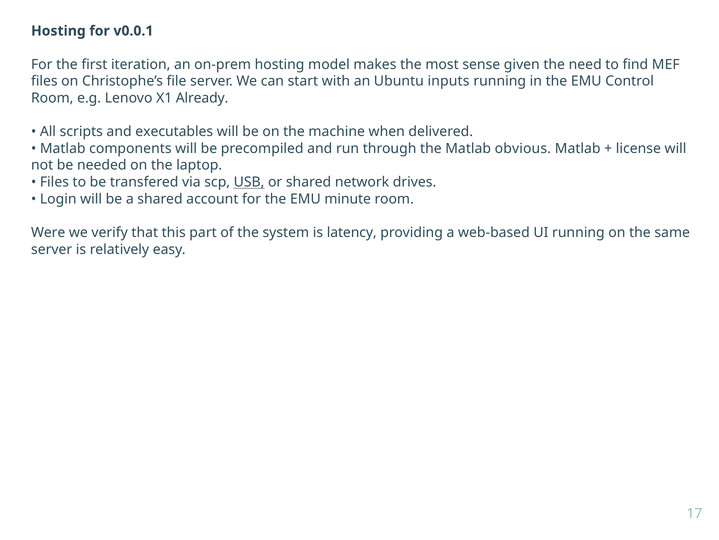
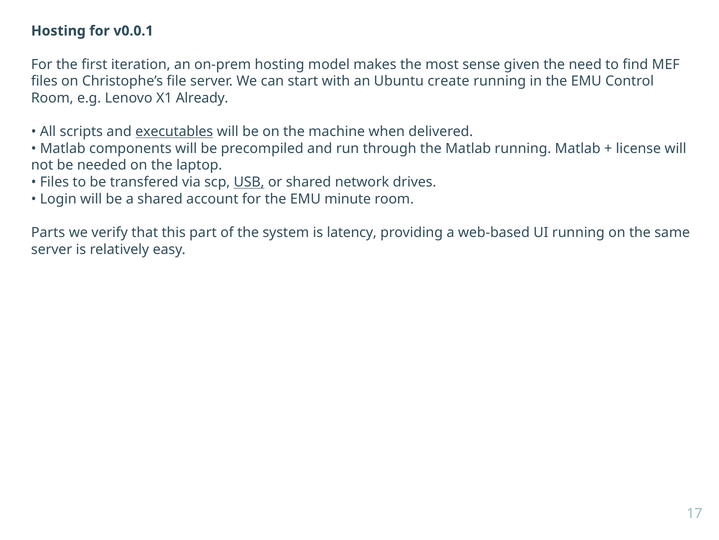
inputs: inputs -> create
executables underline: none -> present
Matlab obvious: obvious -> running
Were: Were -> Parts
